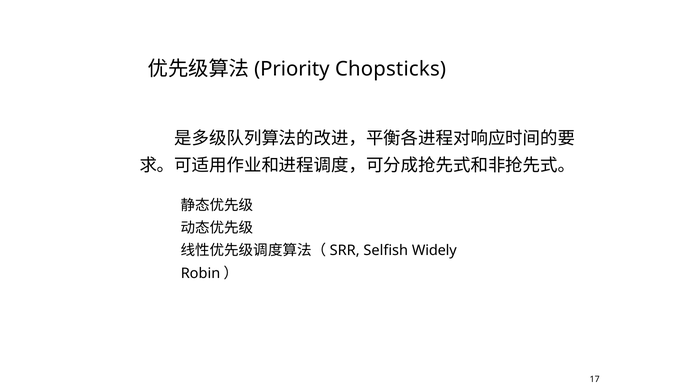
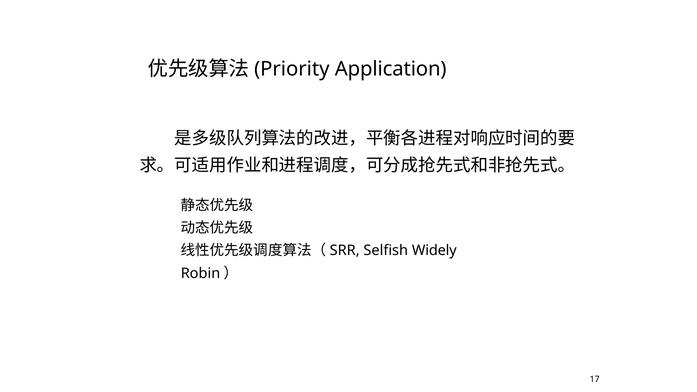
Chopsticks: Chopsticks -> Application
